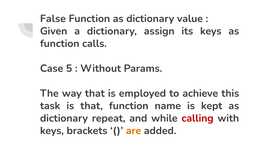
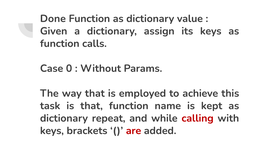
False: False -> Done
5: 5 -> 0
are colour: orange -> red
